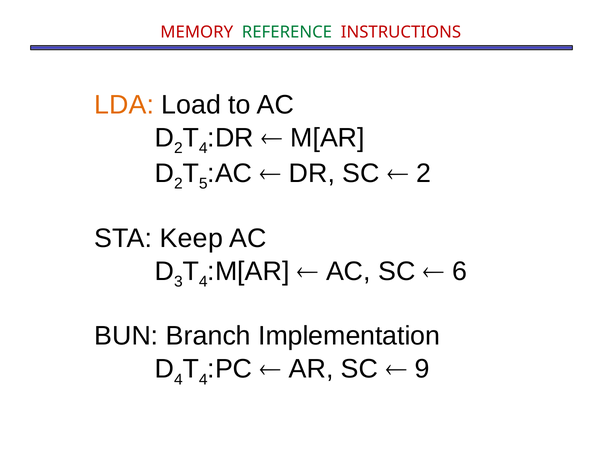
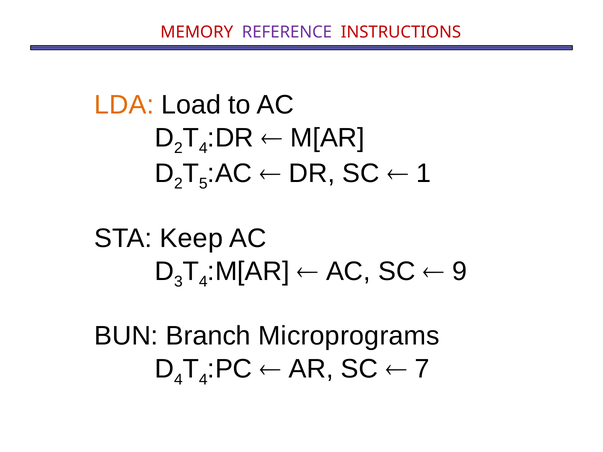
REFERENCE colour: green -> purple
2 at (424, 174): 2 -> 1
6: 6 -> 9
Implementation: Implementation -> Microprograms
9: 9 -> 7
